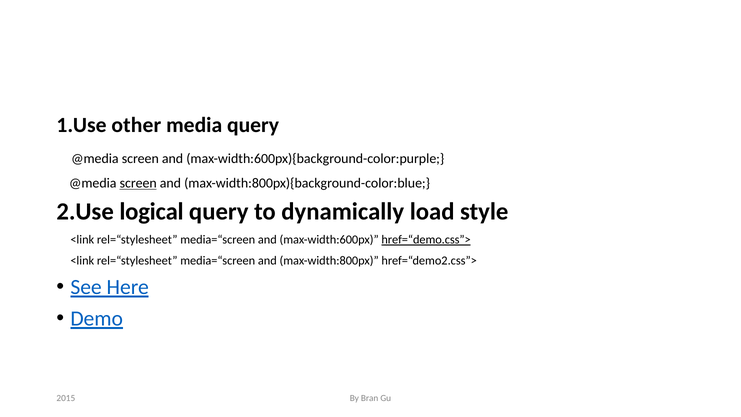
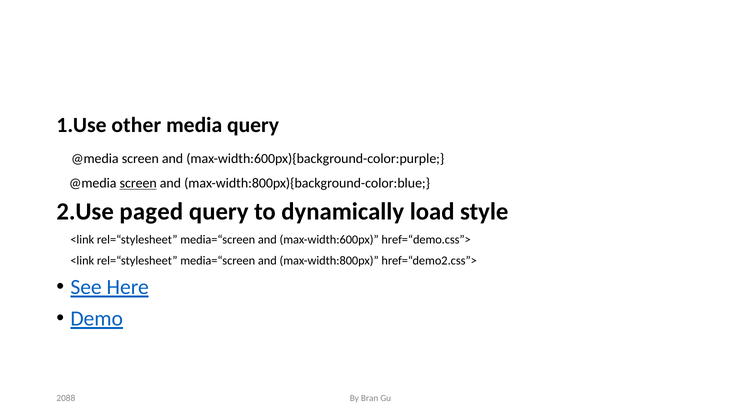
logical: logical -> paged
href=“demo.css”> underline: present -> none
2015: 2015 -> 2088
